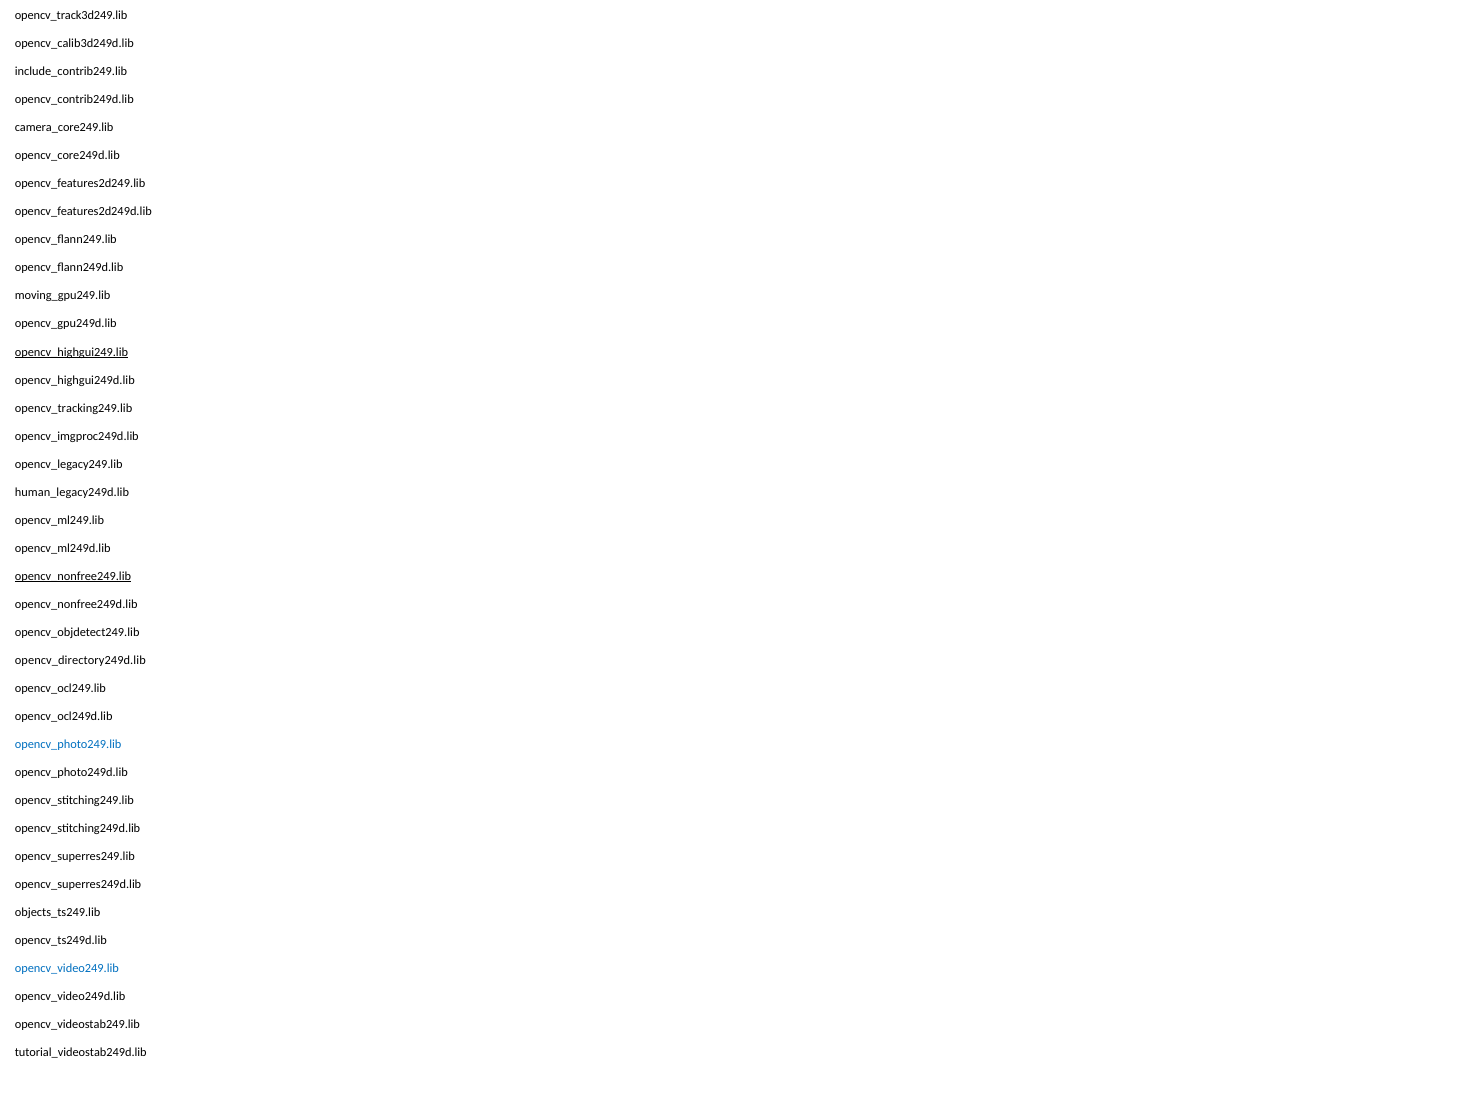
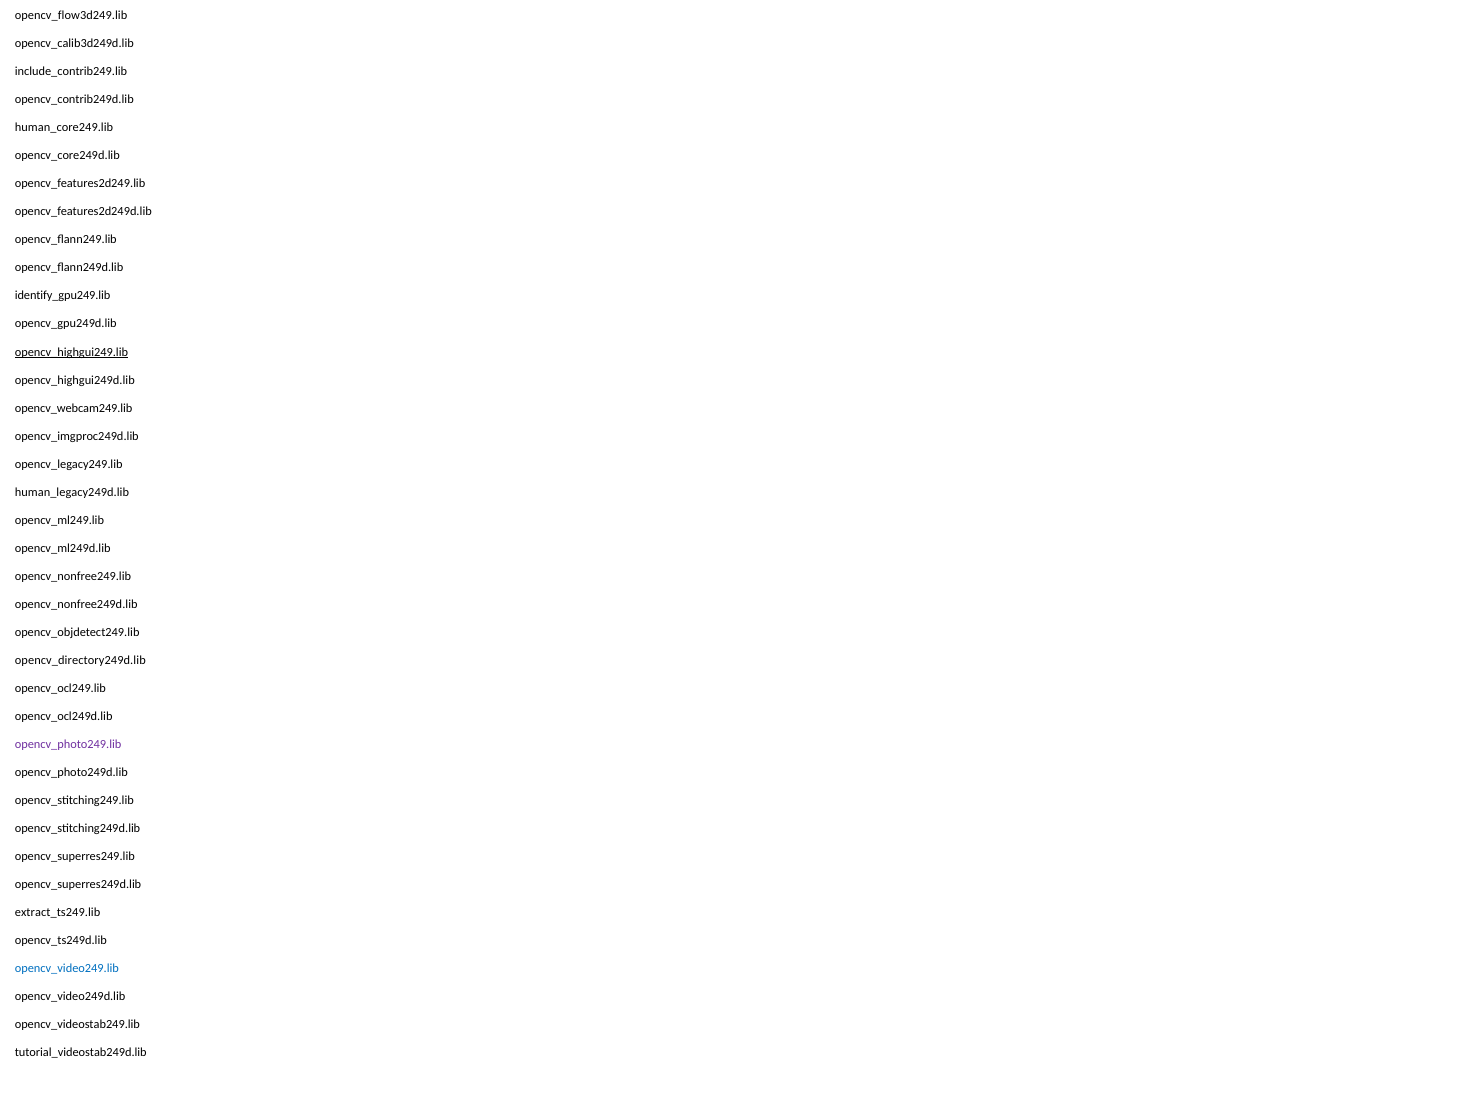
opencv_track3d249.lib: opencv_track3d249.lib -> opencv_flow3d249.lib
camera_core249.lib: camera_core249.lib -> human_core249.lib
moving_gpu249.lib: moving_gpu249.lib -> identify_gpu249.lib
opencv_tracking249.lib: opencv_tracking249.lib -> opencv_webcam249.lib
opencv_nonfree249.lib underline: present -> none
opencv_photo249.lib colour: blue -> purple
objects_ts249.lib: objects_ts249.lib -> extract_ts249.lib
